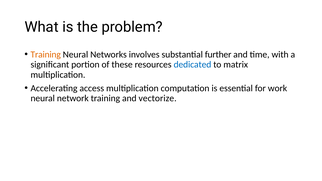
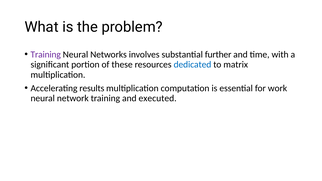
Training at (46, 54) colour: orange -> purple
access: access -> results
vectorize: vectorize -> executed
